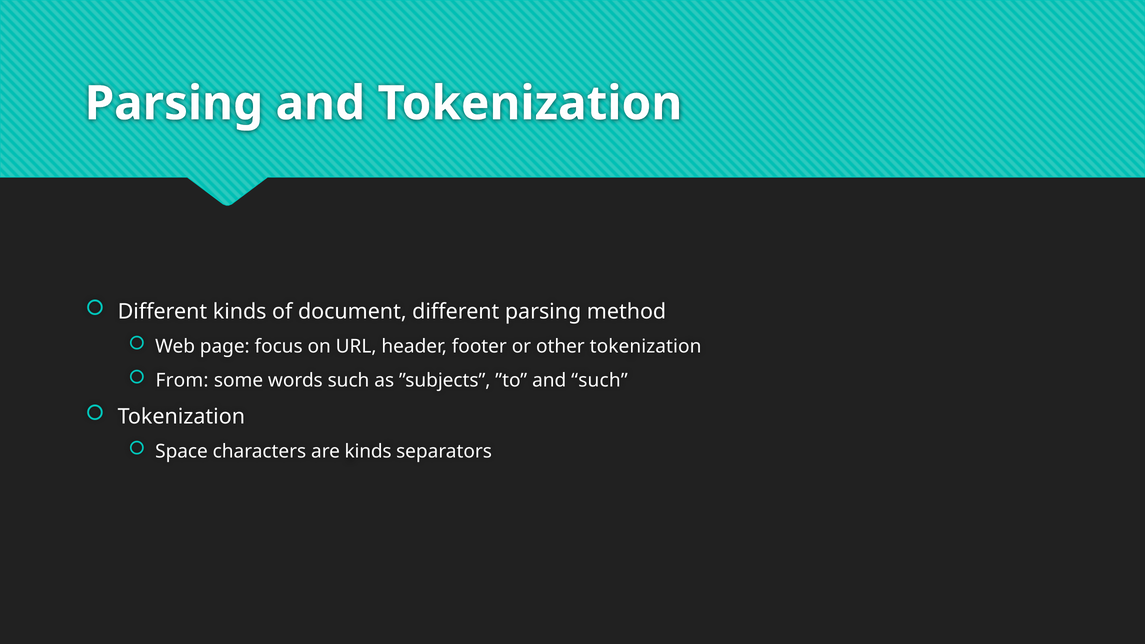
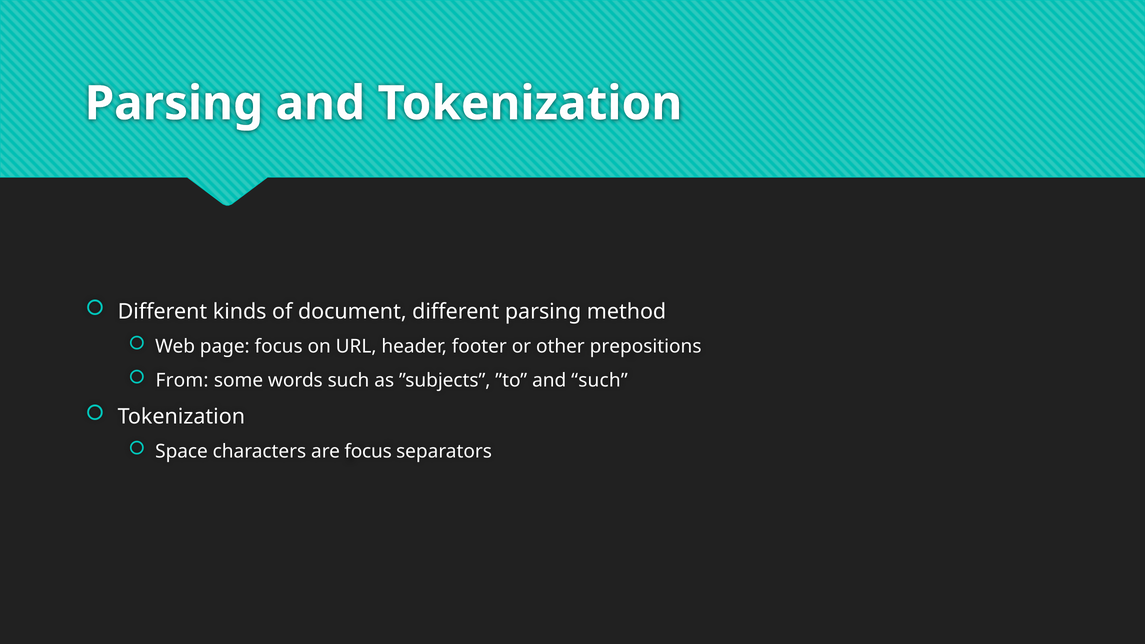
other tokenization: tokenization -> prepositions
are kinds: kinds -> focus
